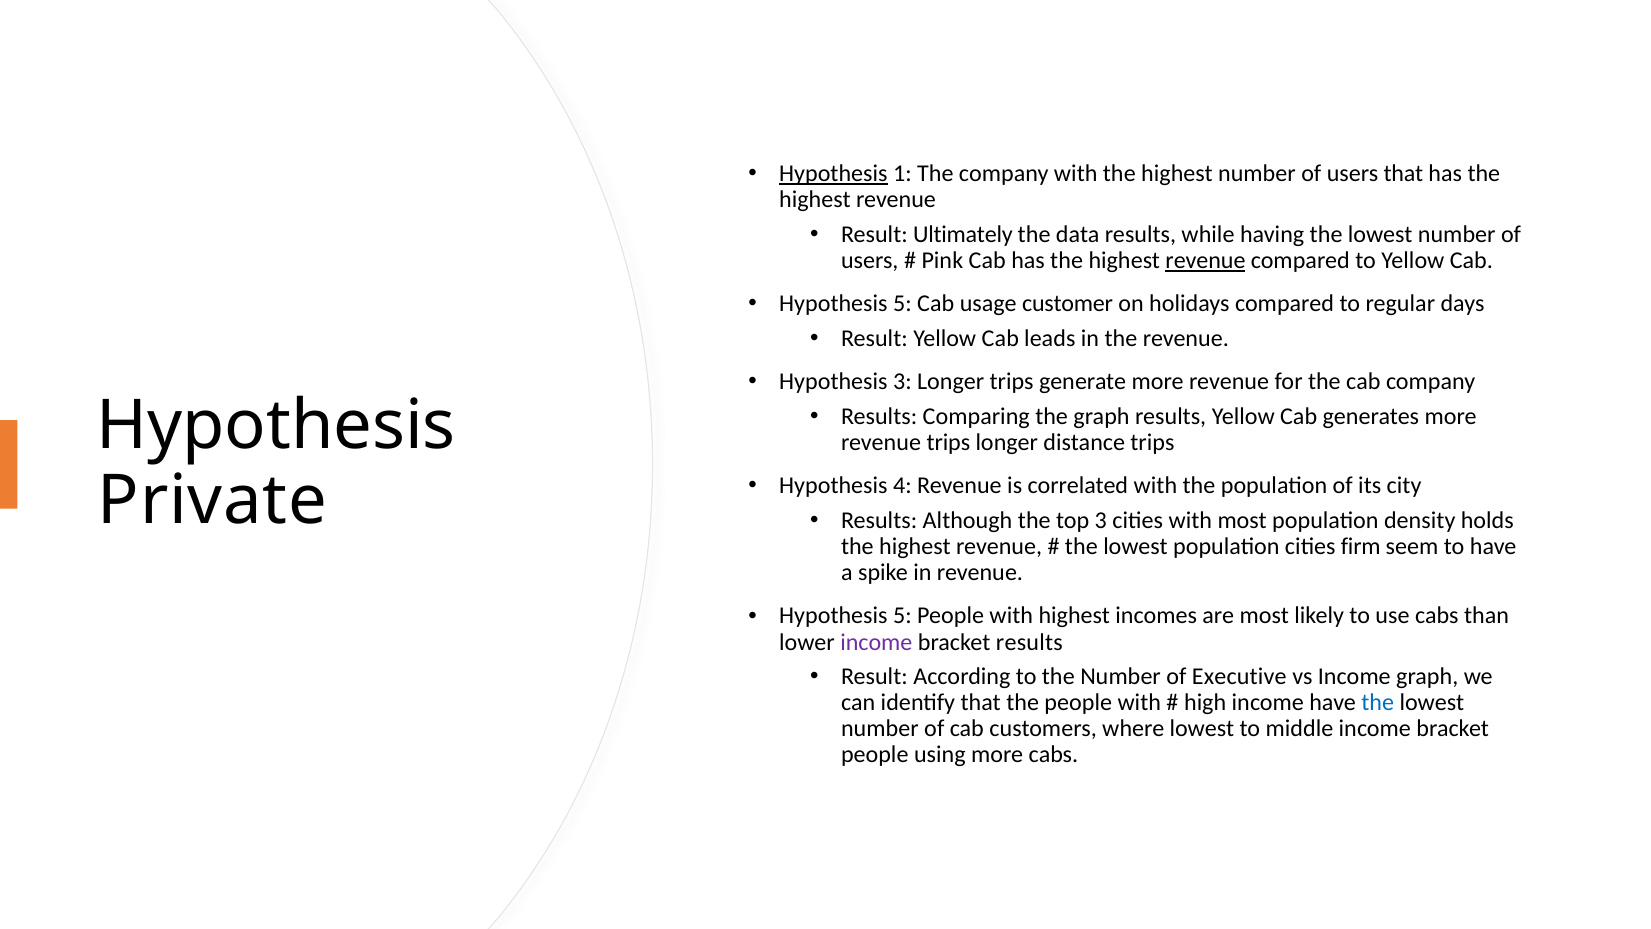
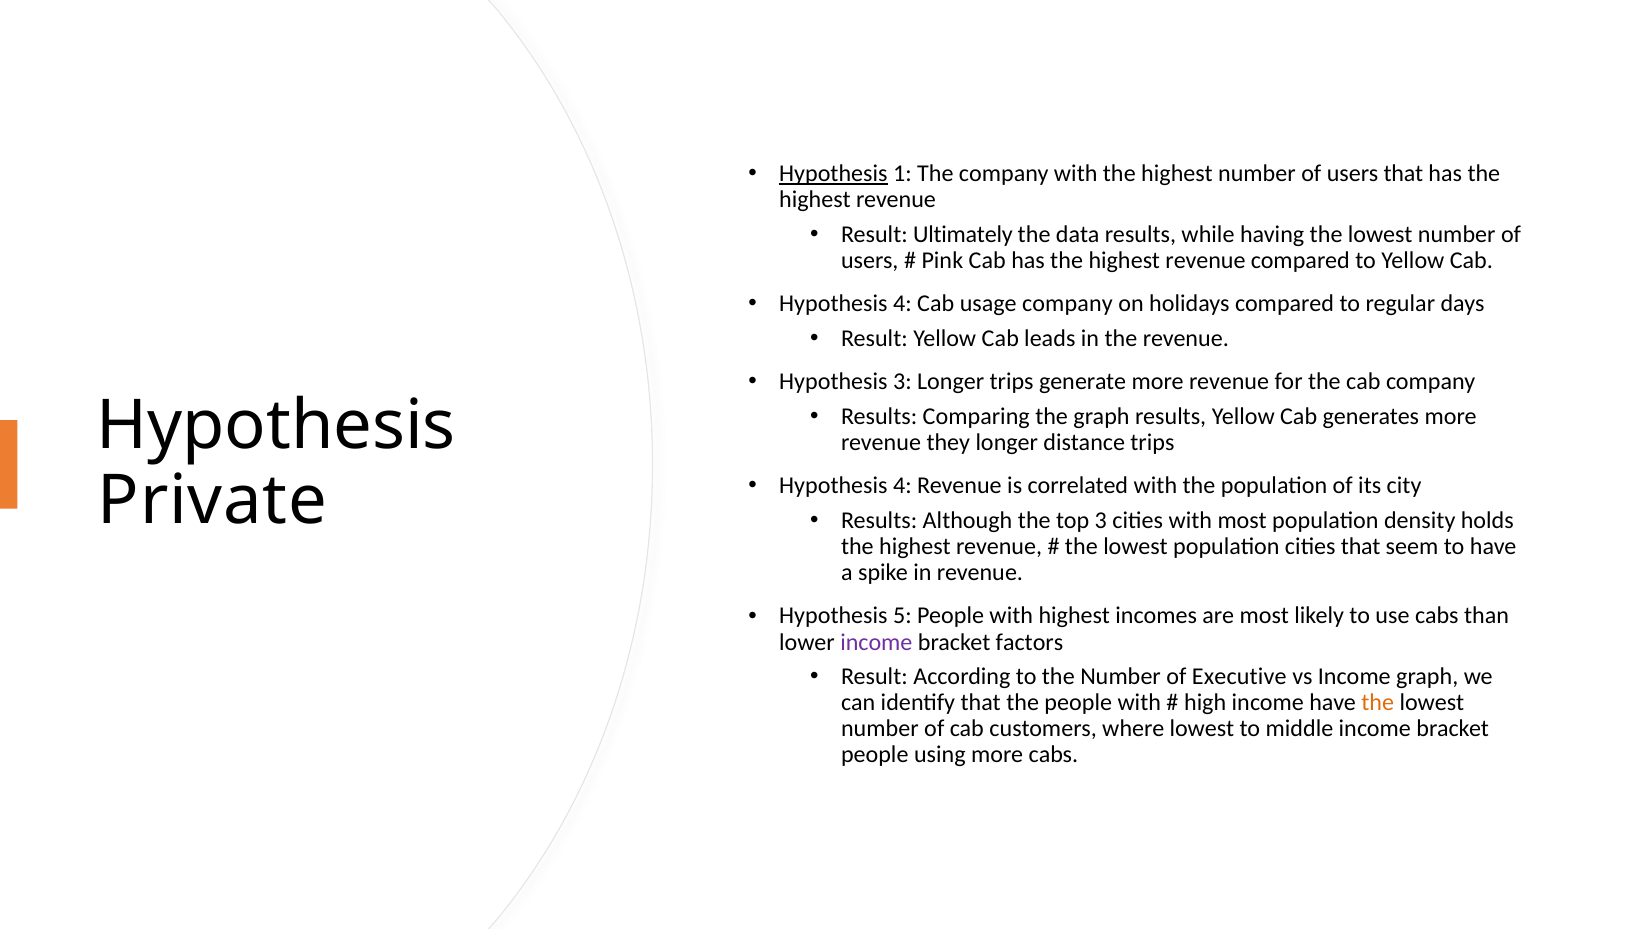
revenue at (1205, 260) underline: present -> none
5 at (902, 304): 5 -> 4
usage customer: customer -> company
revenue trips: trips -> they
cities firm: firm -> that
bracket results: results -> factors
the at (1378, 703) colour: blue -> orange
